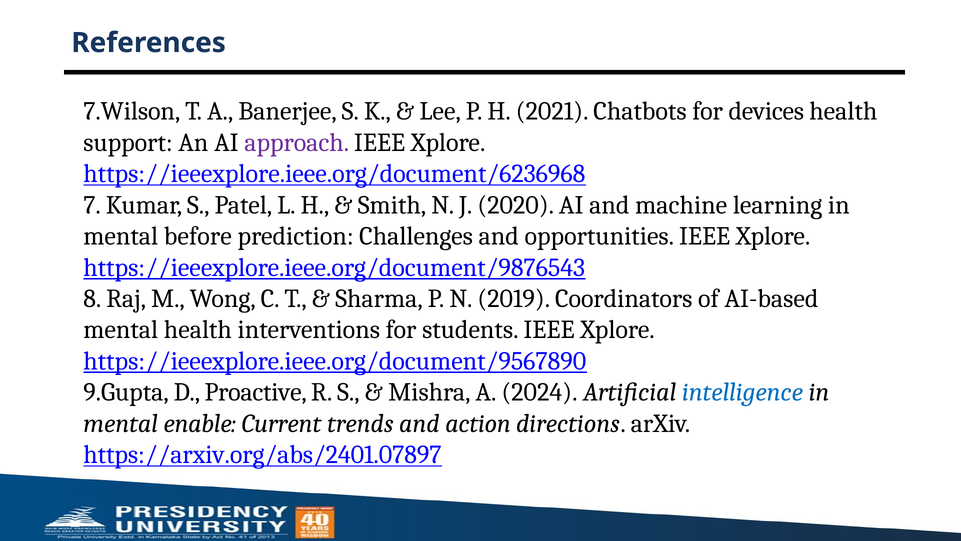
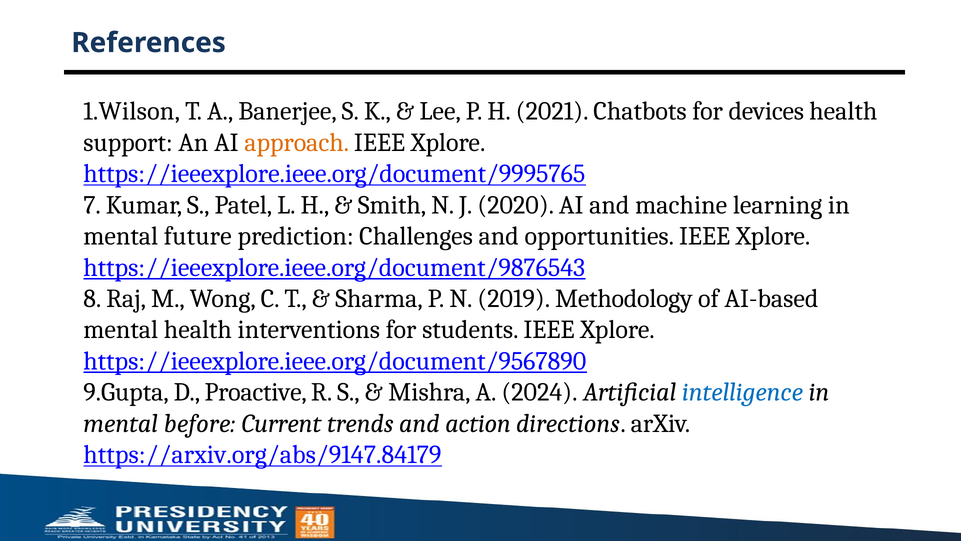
7.Wilson: 7.Wilson -> 1.Wilson
approach colour: purple -> orange
https://ieeexplore.ieee.org/document/6236968: https://ieeexplore.ieee.org/document/6236968 -> https://ieeexplore.ieee.org/document/9995765
before: before -> future
Coordinators: Coordinators -> Methodology
enable: enable -> before
https://arxiv.org/abs/2401.07897: https://arxiv.org/abs/2401.07897 -> https://arxiv.org/abs/9147.84179
